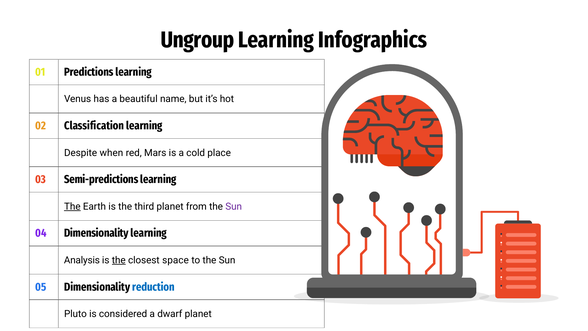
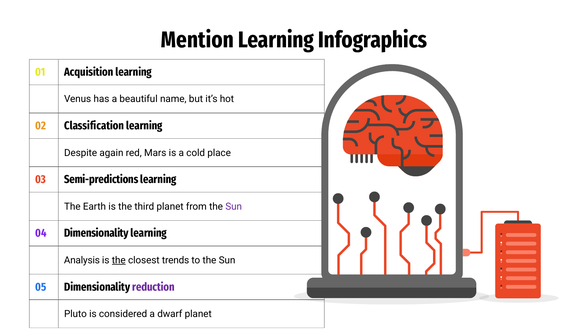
Ungroup: Ungroup -> Mention
Predictions: Predictions -> Acquisition
when: when -> again
The at (72, 206) underline: present -> none
space: space -> trends
reduction colour: blue -> purple
